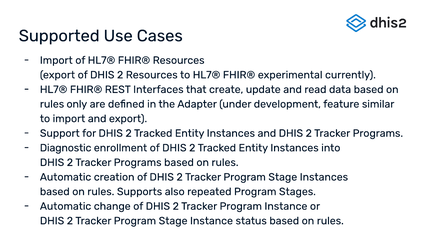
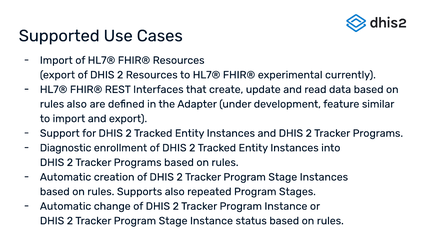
rules only: only -> also
